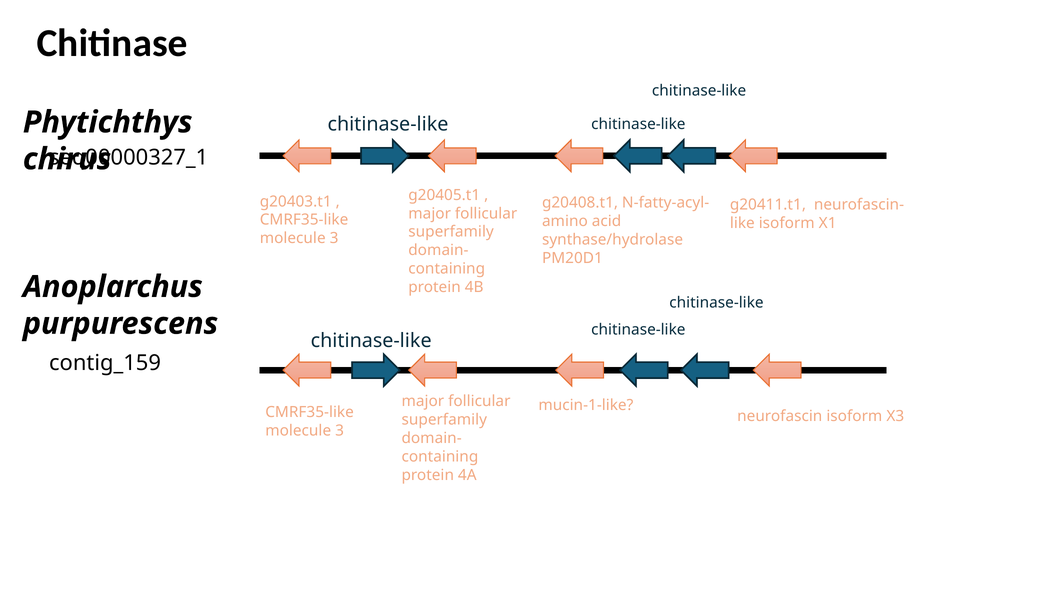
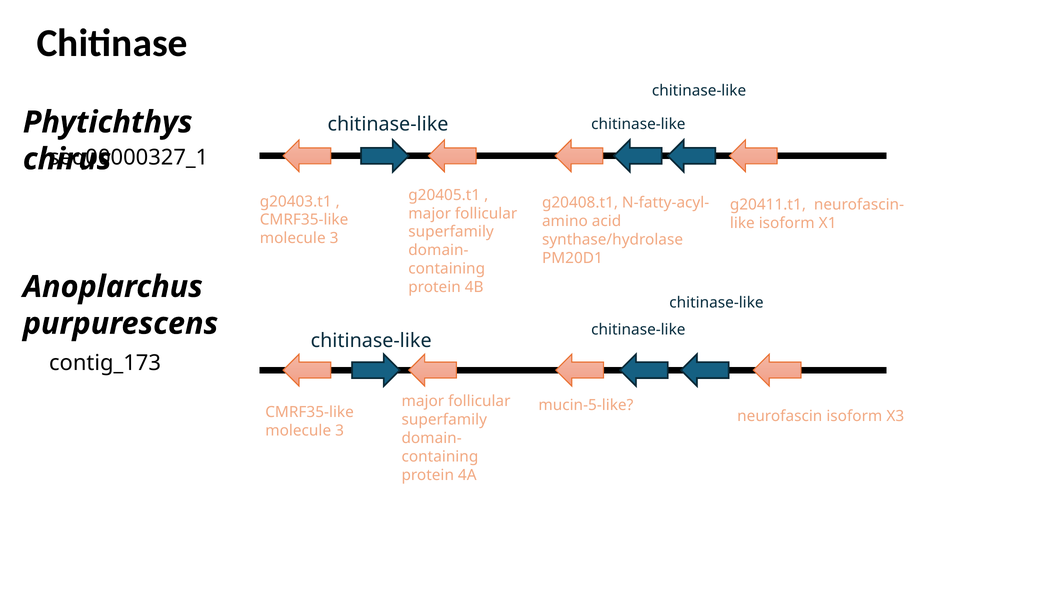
contig_159: contig_159 -> contig_173
mucin-1-like: mucin-1-like -> mucin-5-like
